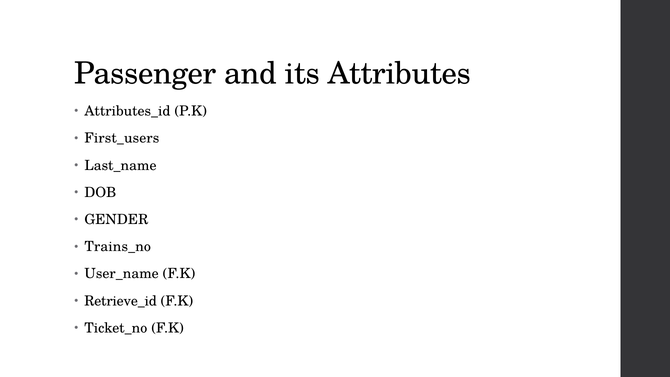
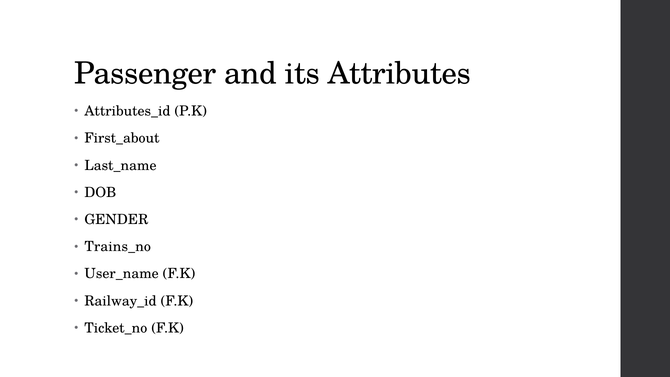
First_users: First_users -> First_about
Retrieve_id: Retrieve_id -> Railway_id
